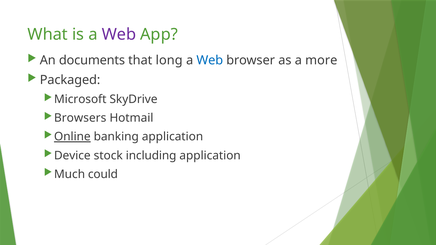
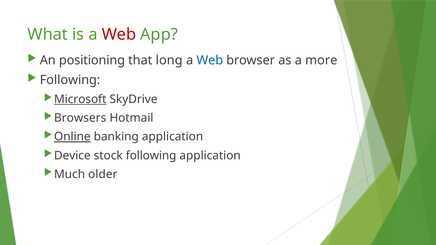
Web at (119, 34) colour: purple -> red
documents: documents -> positioning
Packaged at (70, 80): Packaged -> Following
Microsoft underline: none -> present
stock including: including -> following
could: could -> older
